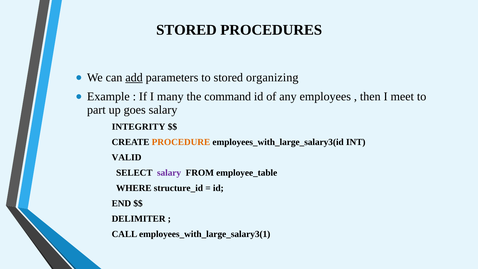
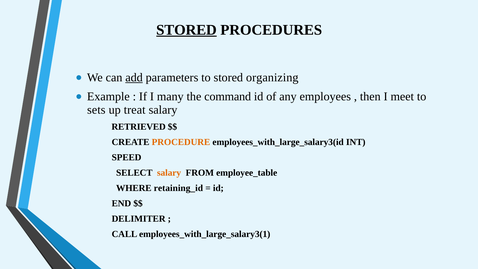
STORED at (186, 30) underline: none -> present
part: part -> sets
goes: goes -> treat
INTEGRITY: INTEGRITY -> RETRIEVED
VALID: VALID -> SPEED
salary at (169, 173) colour: purple -> orange
structure_id: structure_id -> retaining_id
